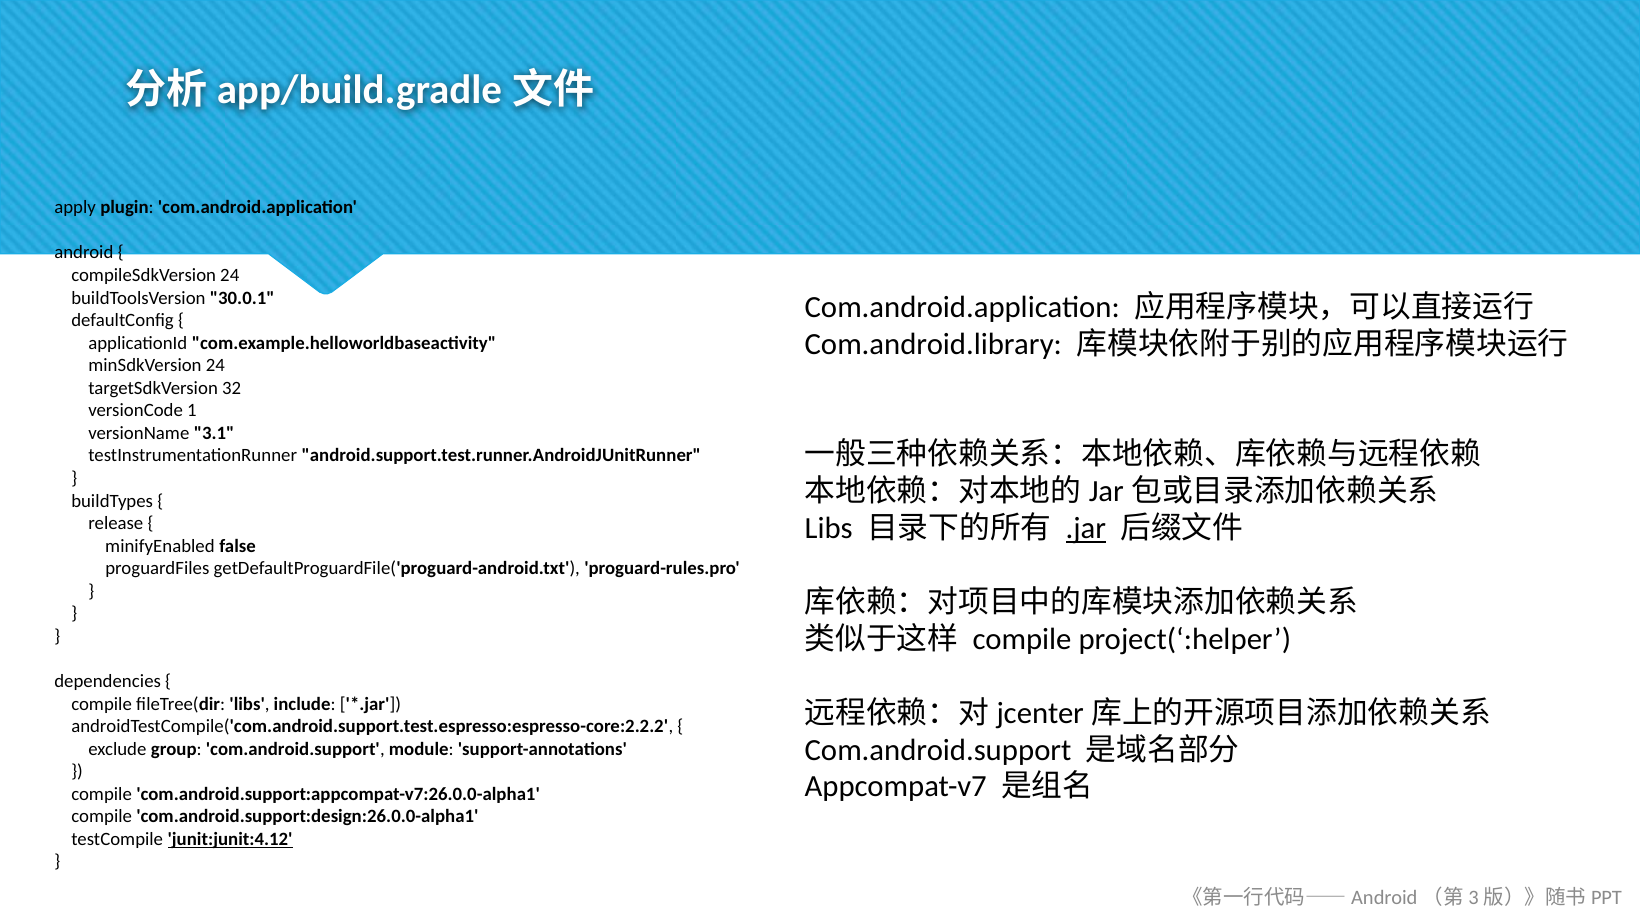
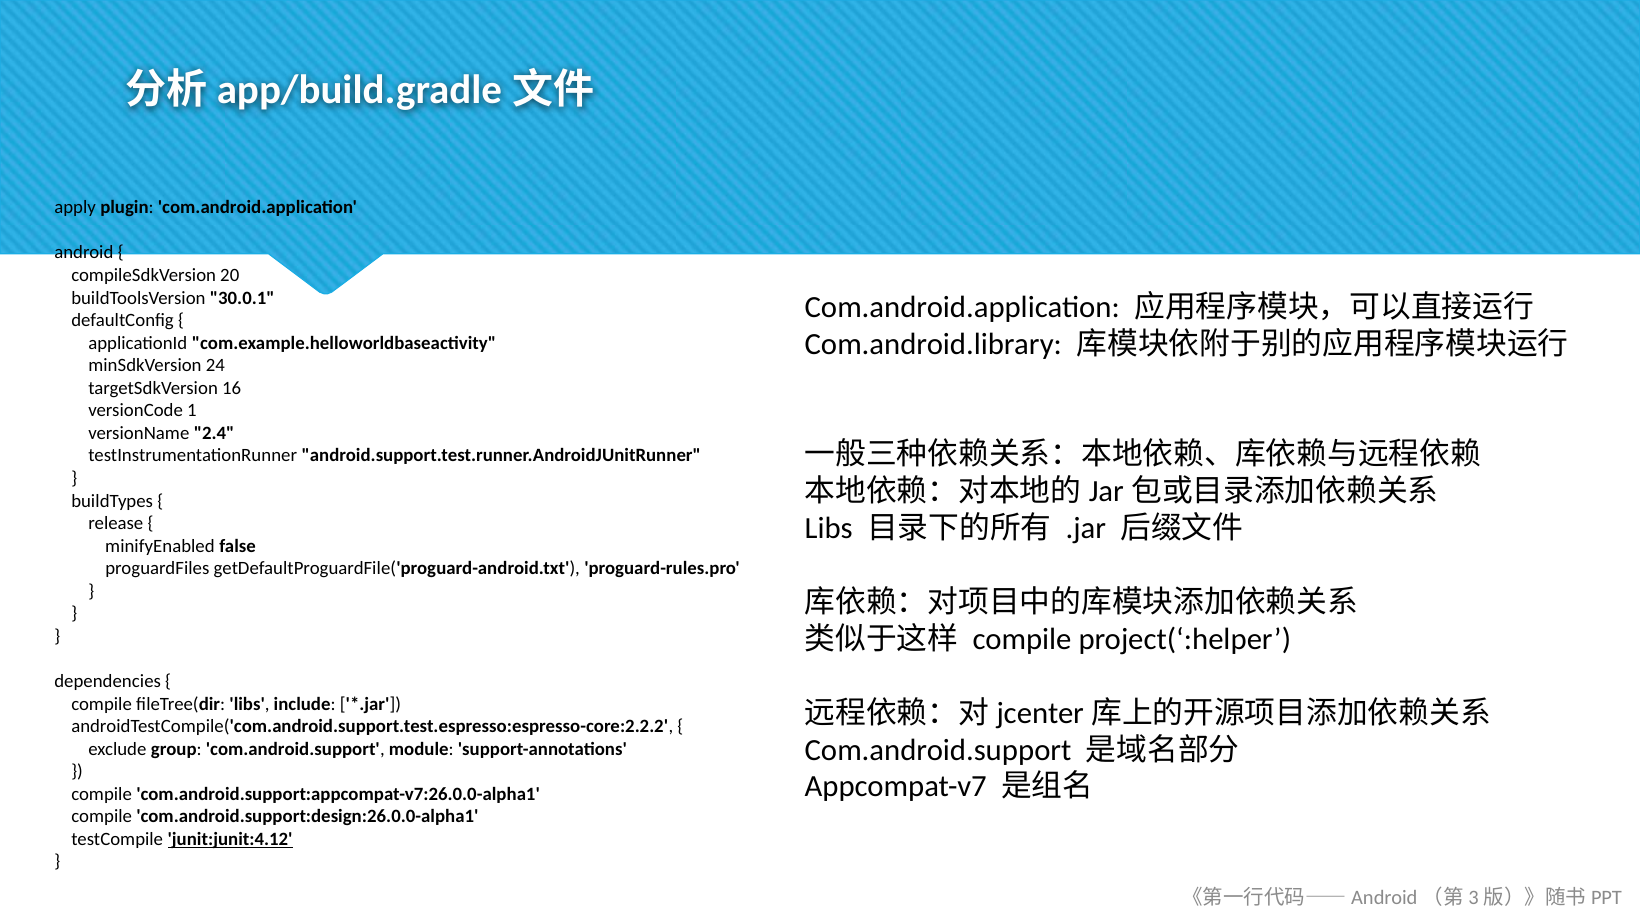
compileSdkVersion 24: 24 -> 20
32: 32 -> 16
3.1: 3.1 -> 2.4
.jar underline: present -> none
